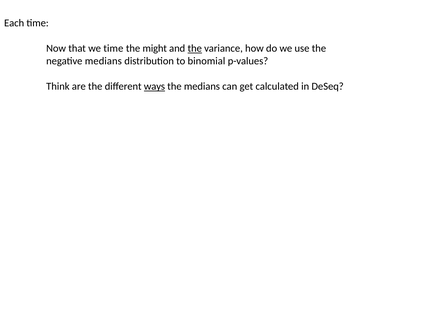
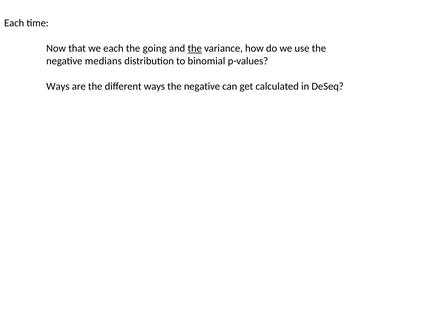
we time: time -> each
might: might -> going
Think at (58, 86): Think -> Ways
ways at (154, 86) underline: present -> none
medians at (202, 86): medians -> negative
